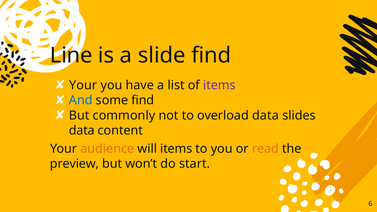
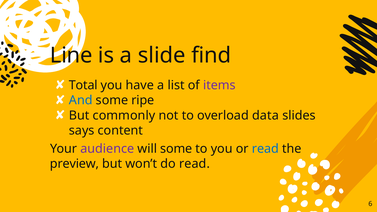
Your at (83, 85): Your -> Total
some find: find -> ripe
data at (82, 130): data -> says
audience colour: orange -> purple
will items: items -> some
read at (265, 149) colour: orange -> blue
do start: start -> read
